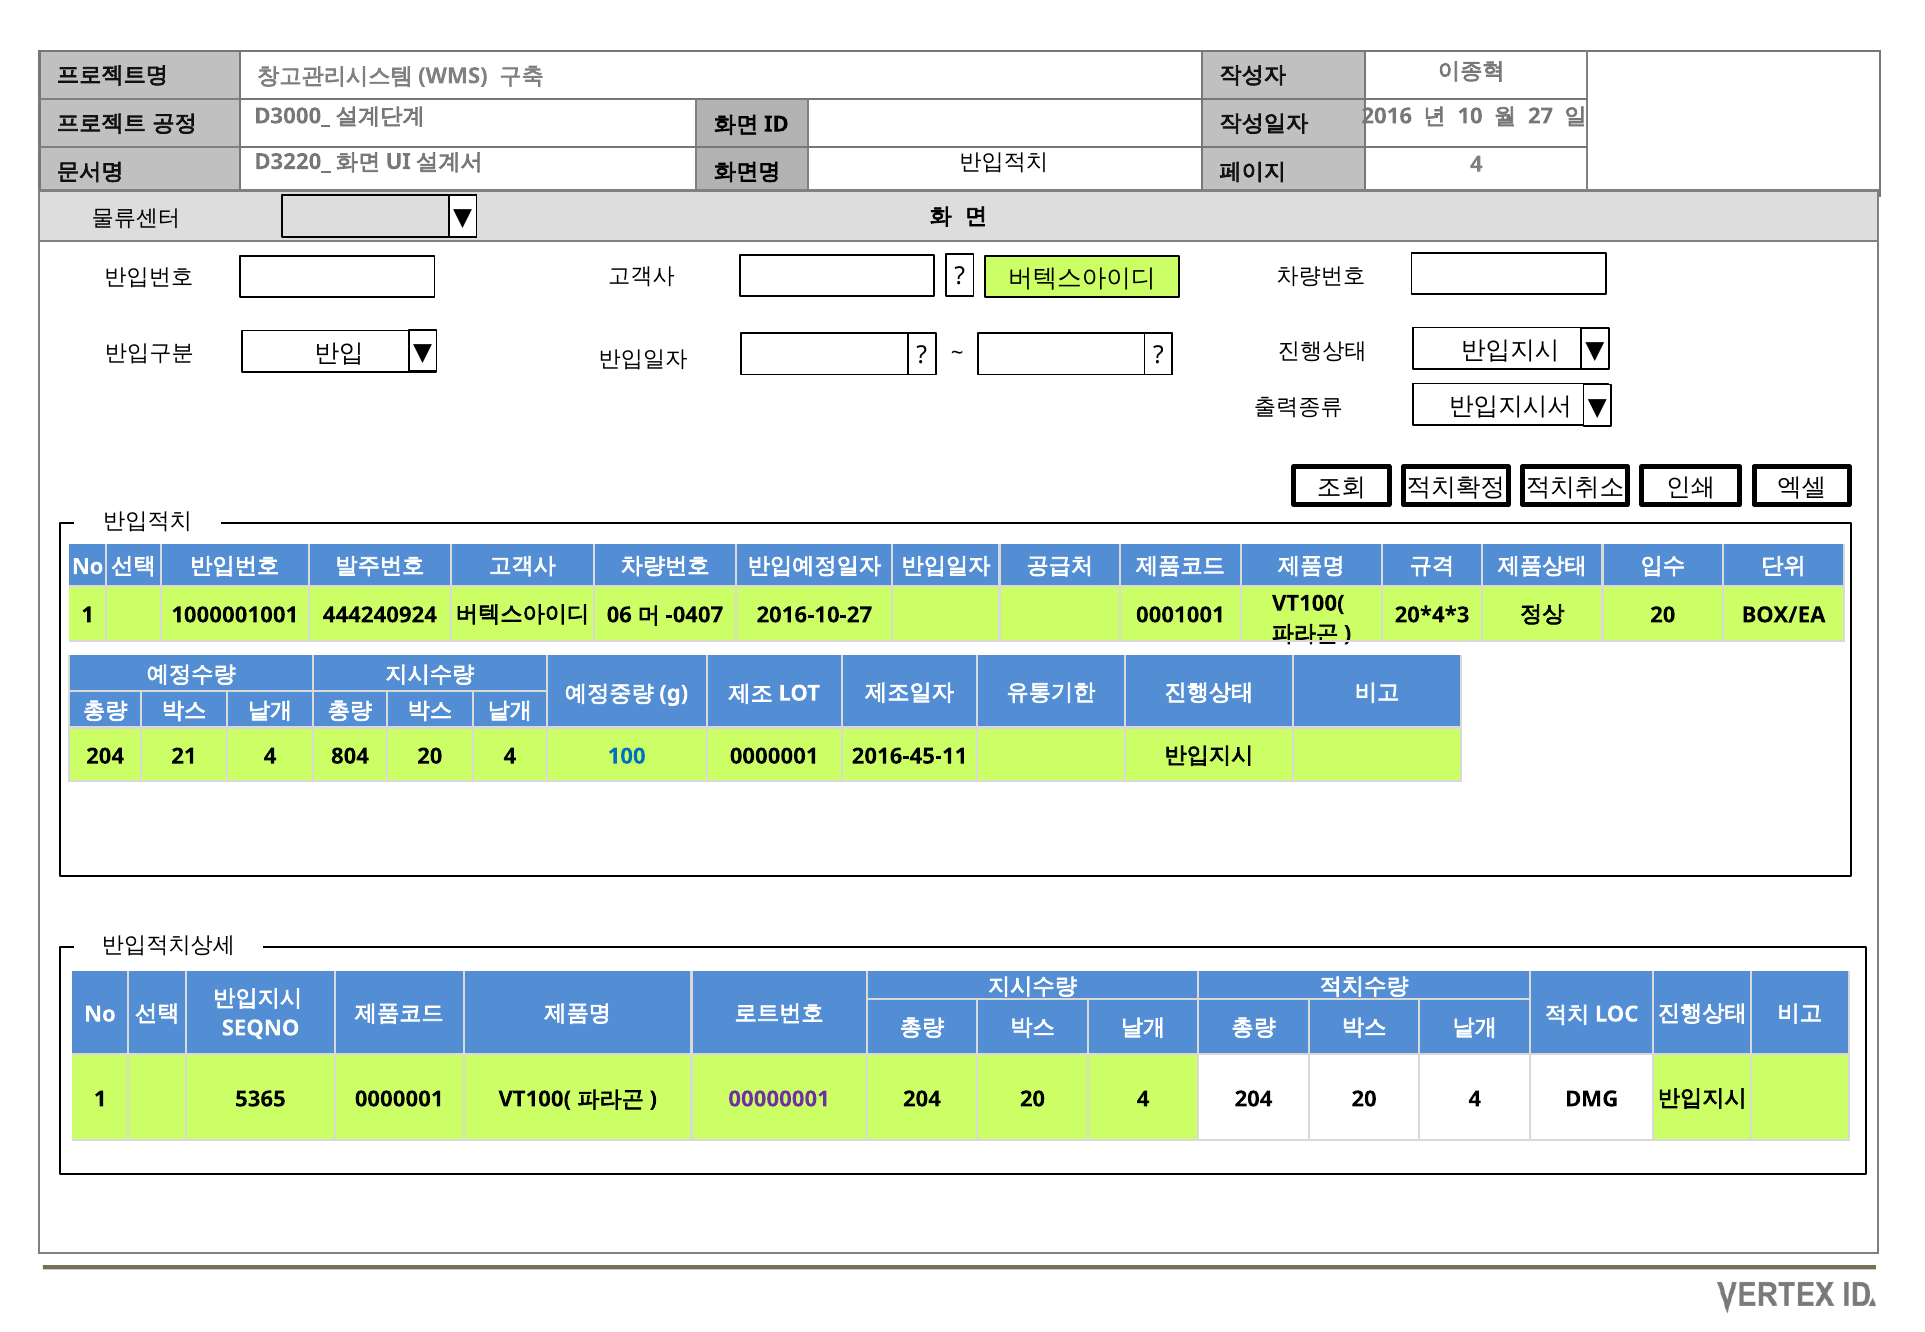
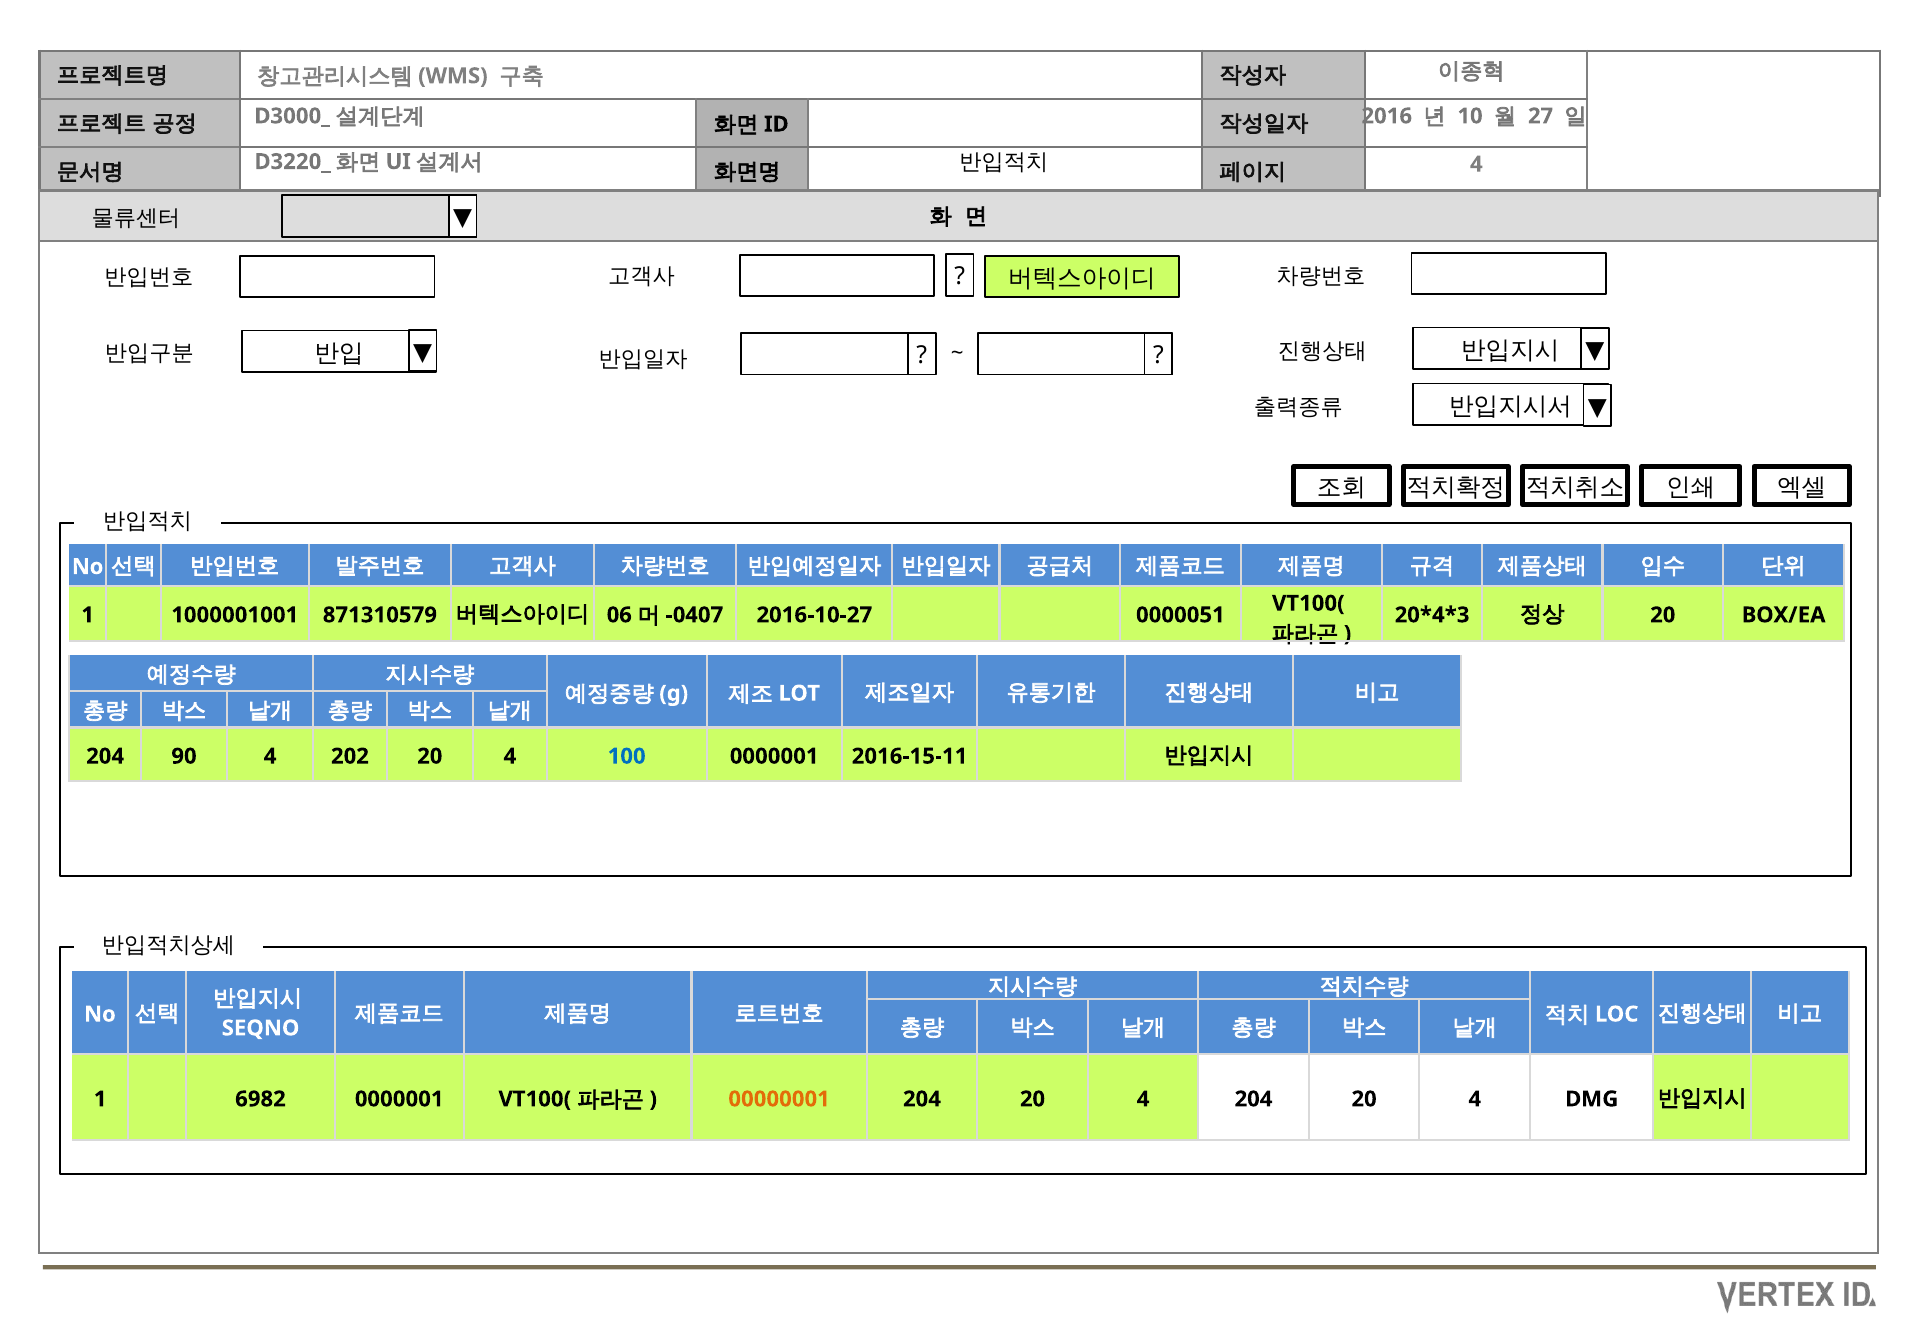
444240924: 444240924 -> 871310579
0001001: 0001001 -> 0000051
21: 21 -> 90
804: 804 -> 202
2016-45-11: 2016-45-11 -> 2016-15-11
5365: 5365 -> 6982
00000001 colour: purple -> orange
